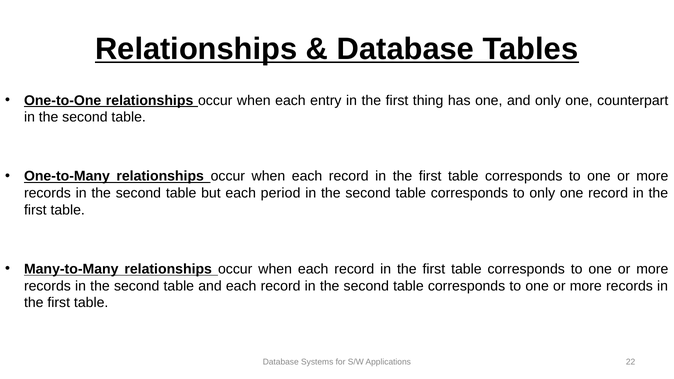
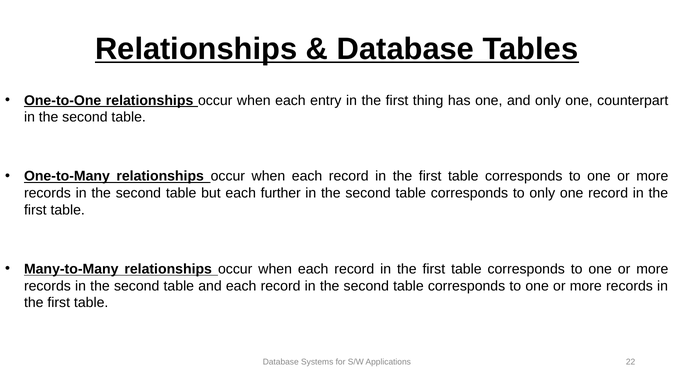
period: period -> further
